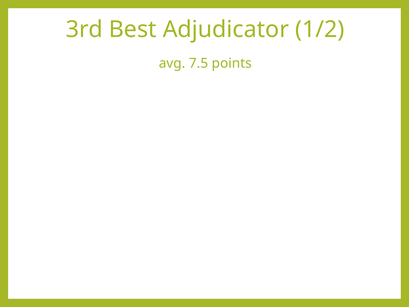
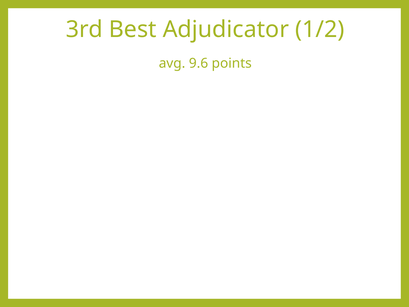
7.5: 7.5 -> 9.6
